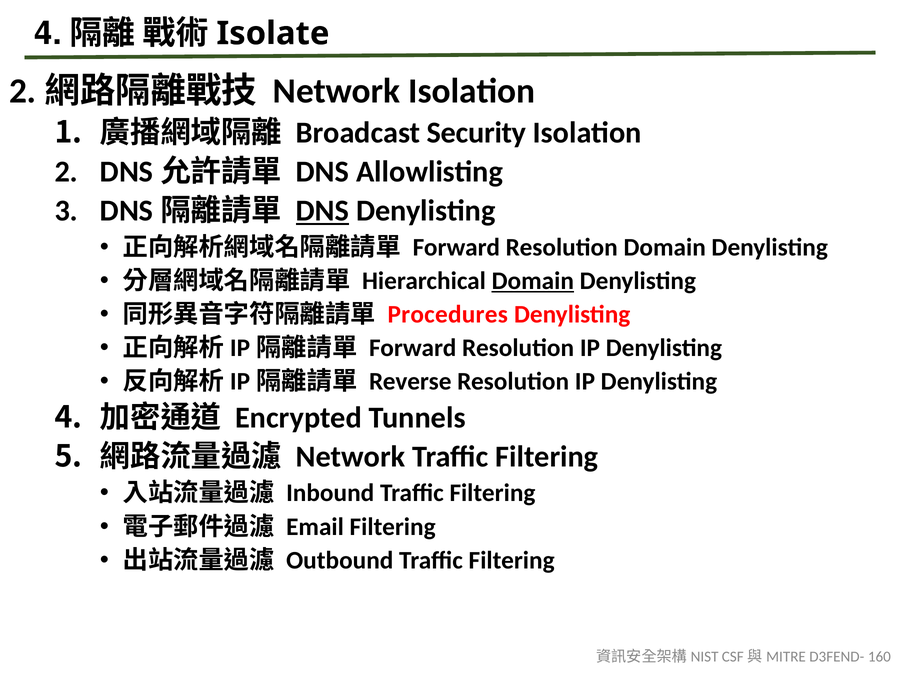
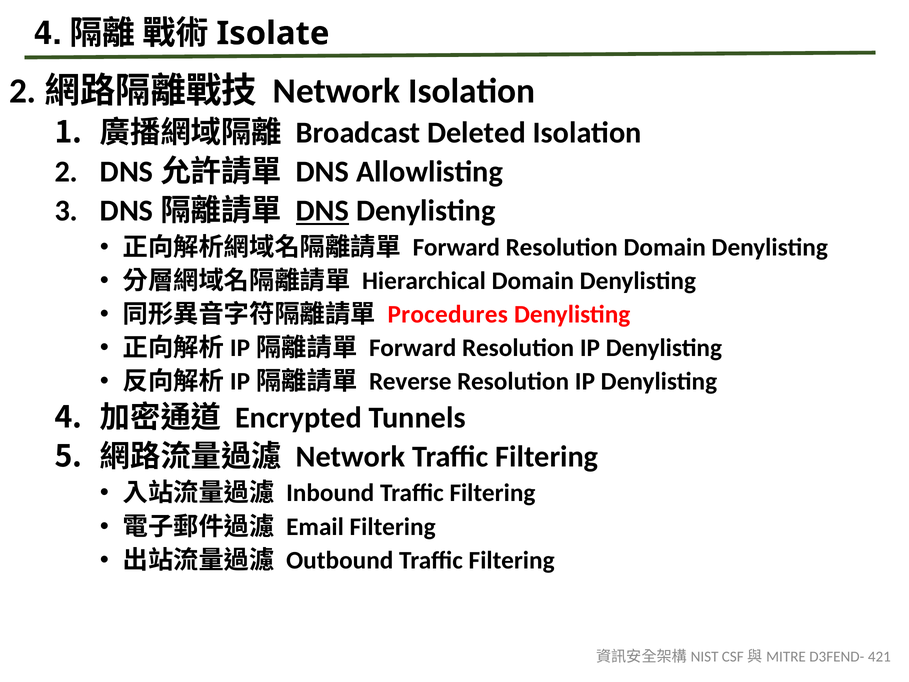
Security: Security -> Deleted
Domain at (533, 281) underline: present -> none
160: 160 -> 421
